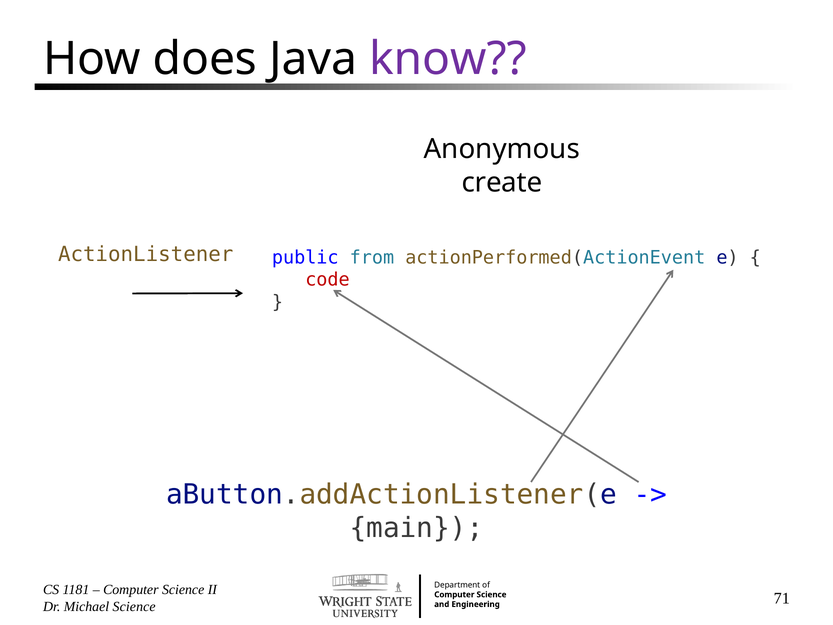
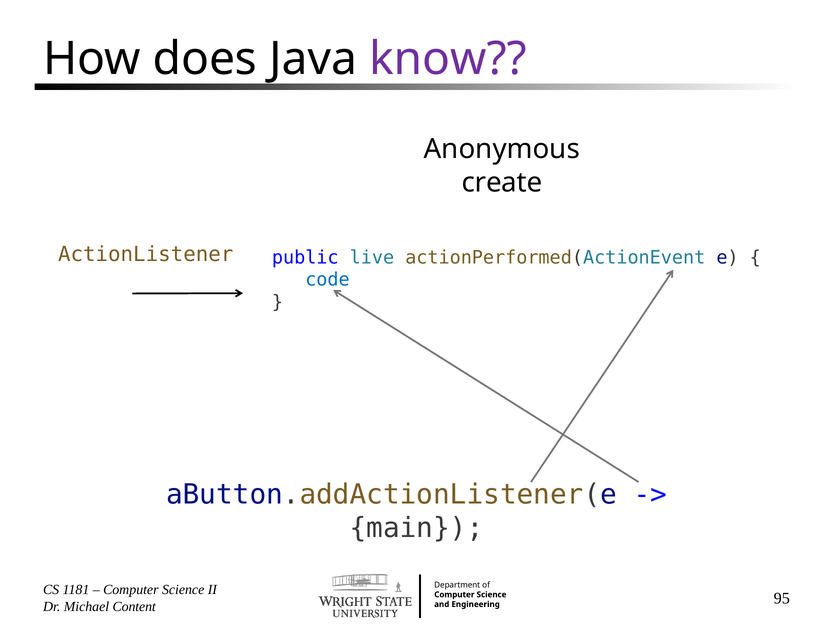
from: from -> live
code colour: red -> blue
Michael Science: Science -> Content
71: 71 -> 95
